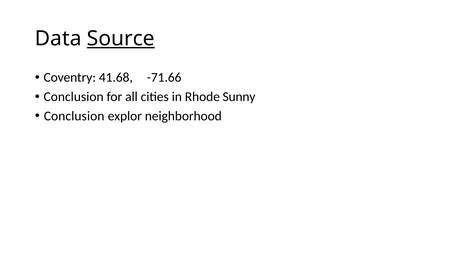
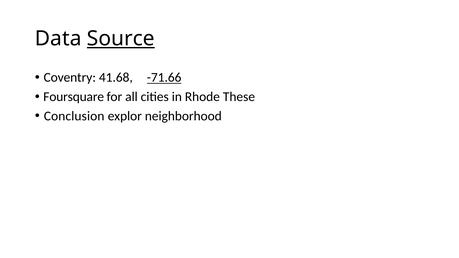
-71.66 underline: none -> present
Conclusion at (74, 97): Conclusion -> Foursquare
Sunny: Sunny -> These
